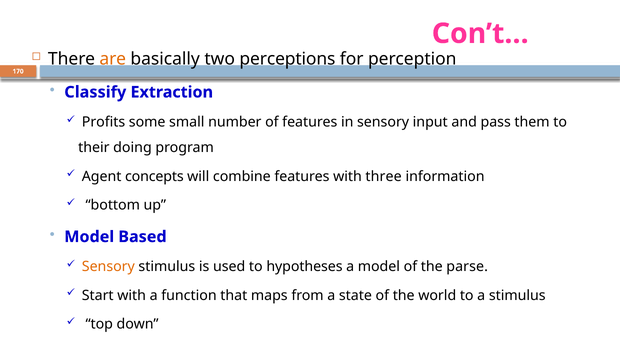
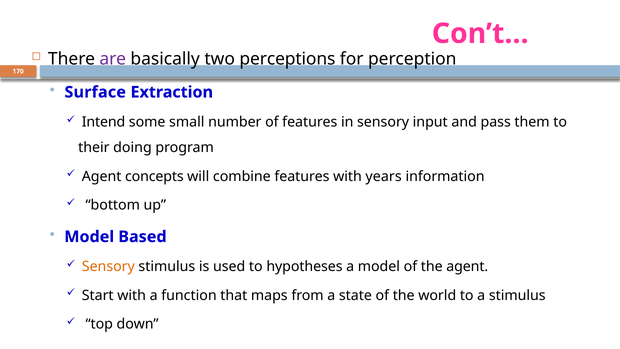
are colour: orange -> purple
Classify: Classify -> Surface
Profits: Profits -> Intend
three: three -> years
the parse: parse -> agent
